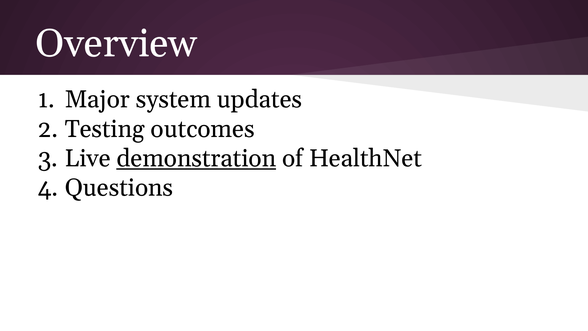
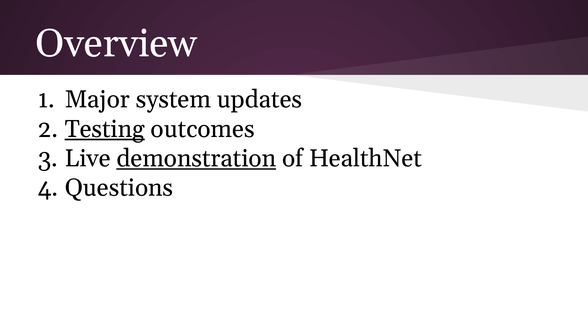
Testing underline: none -> present
